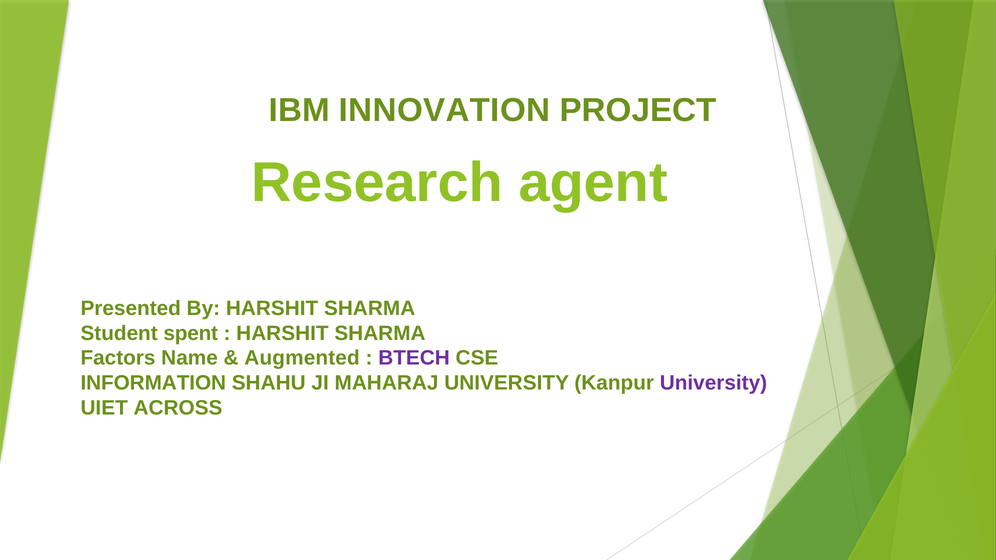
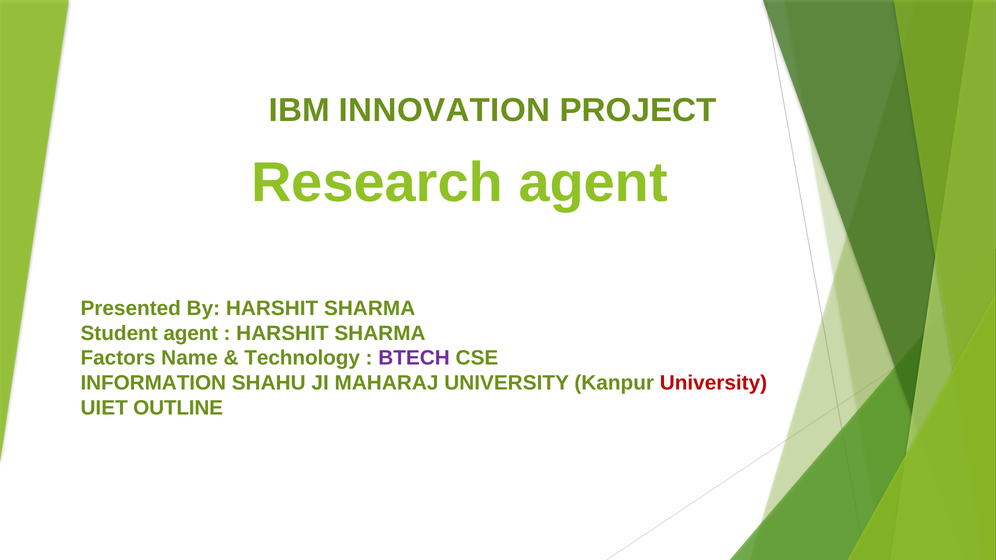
Student spent: spent -> agent
Augmented: Augmented -> Technology
University at (713, 383) colour: purple -> red
ACROSS: ACROSS -> OUTLINE
